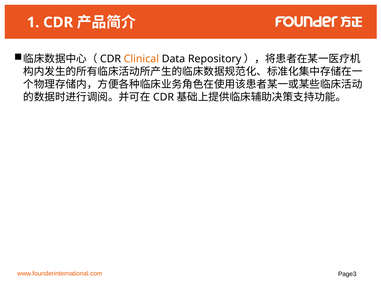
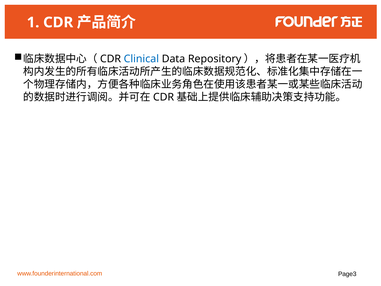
Clinical colour: orange -> blue
